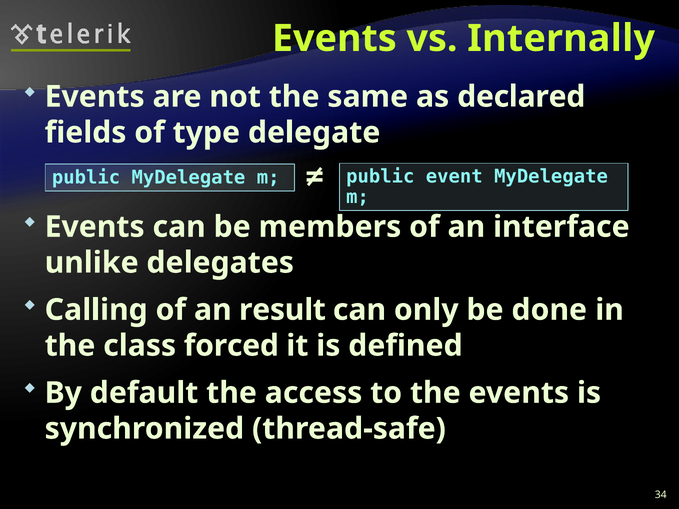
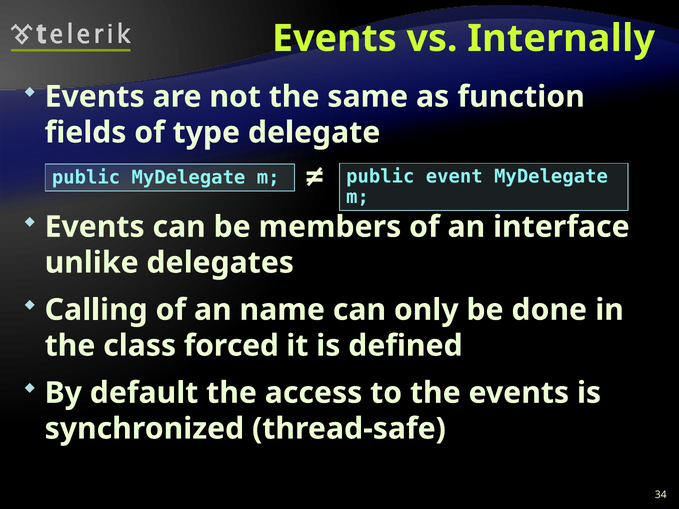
declared: declared -> function
result: result -> name
